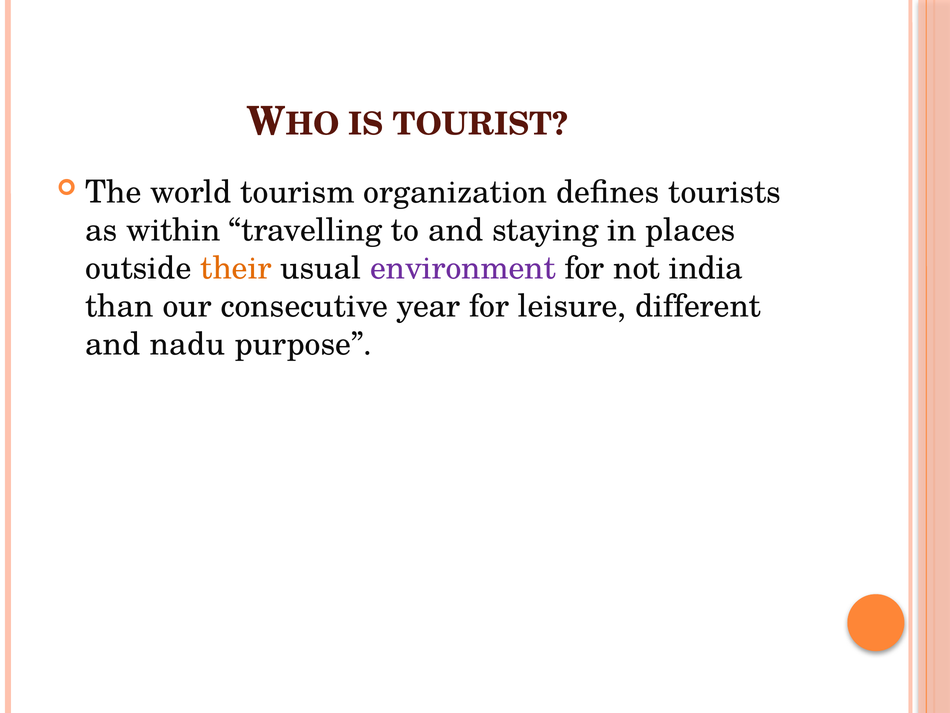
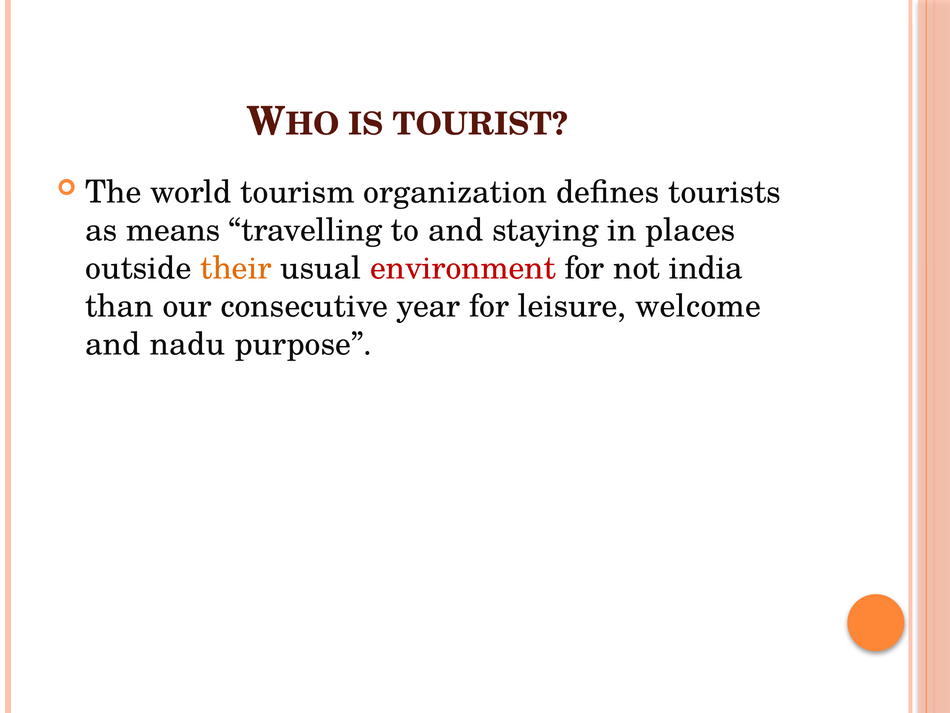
within: within -> means
environment colour: purple -> red
different: different -> welcome
